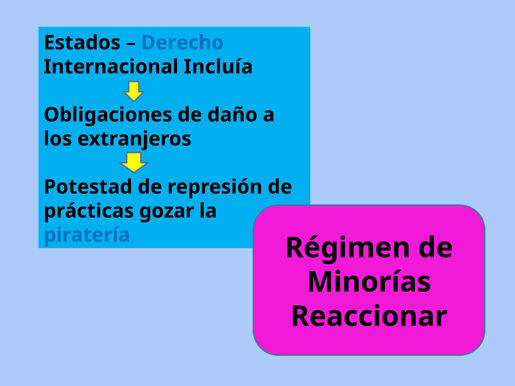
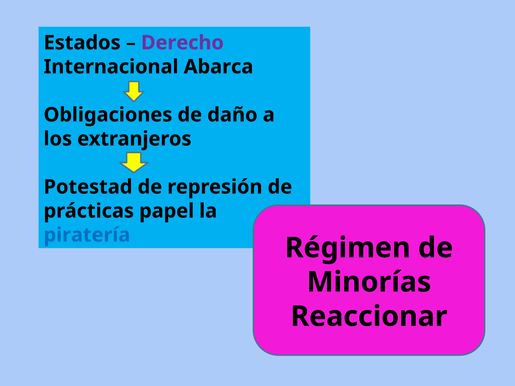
Derecho colour: blue -> purple
Incluía: Incluía -> Abarca
gozar: gozar -> papel
